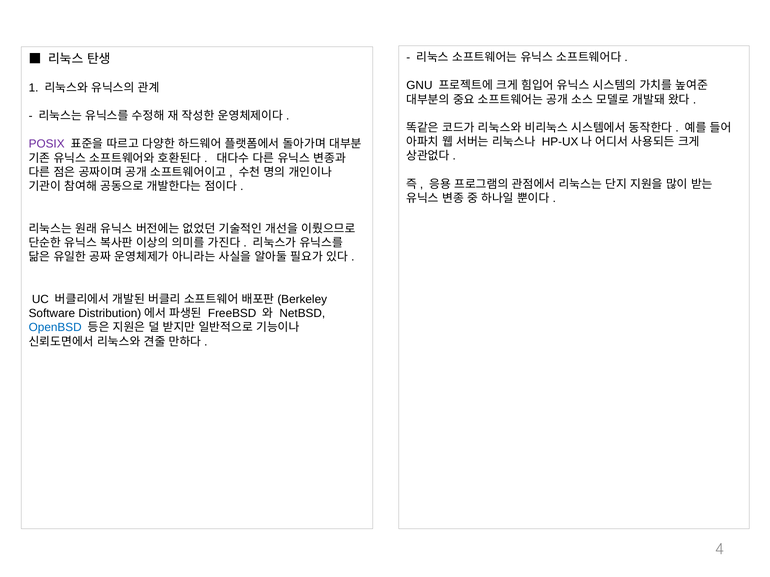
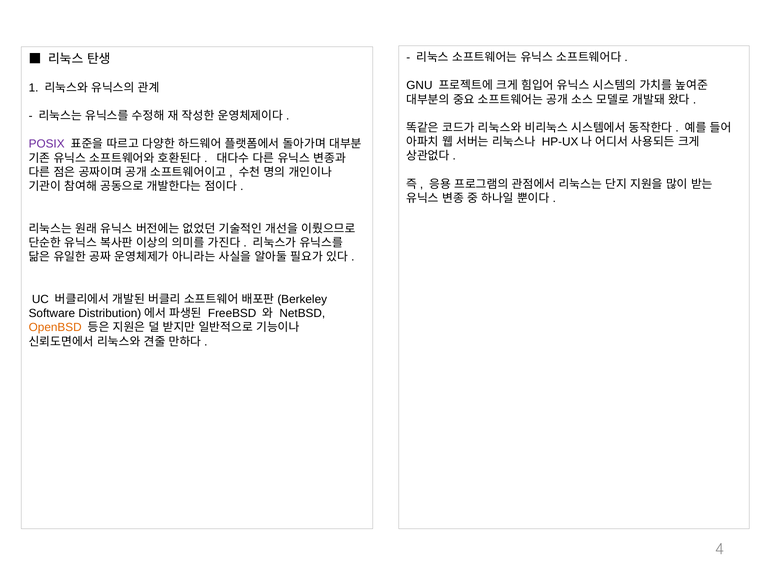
OpenBSD colour: blue -> orange
